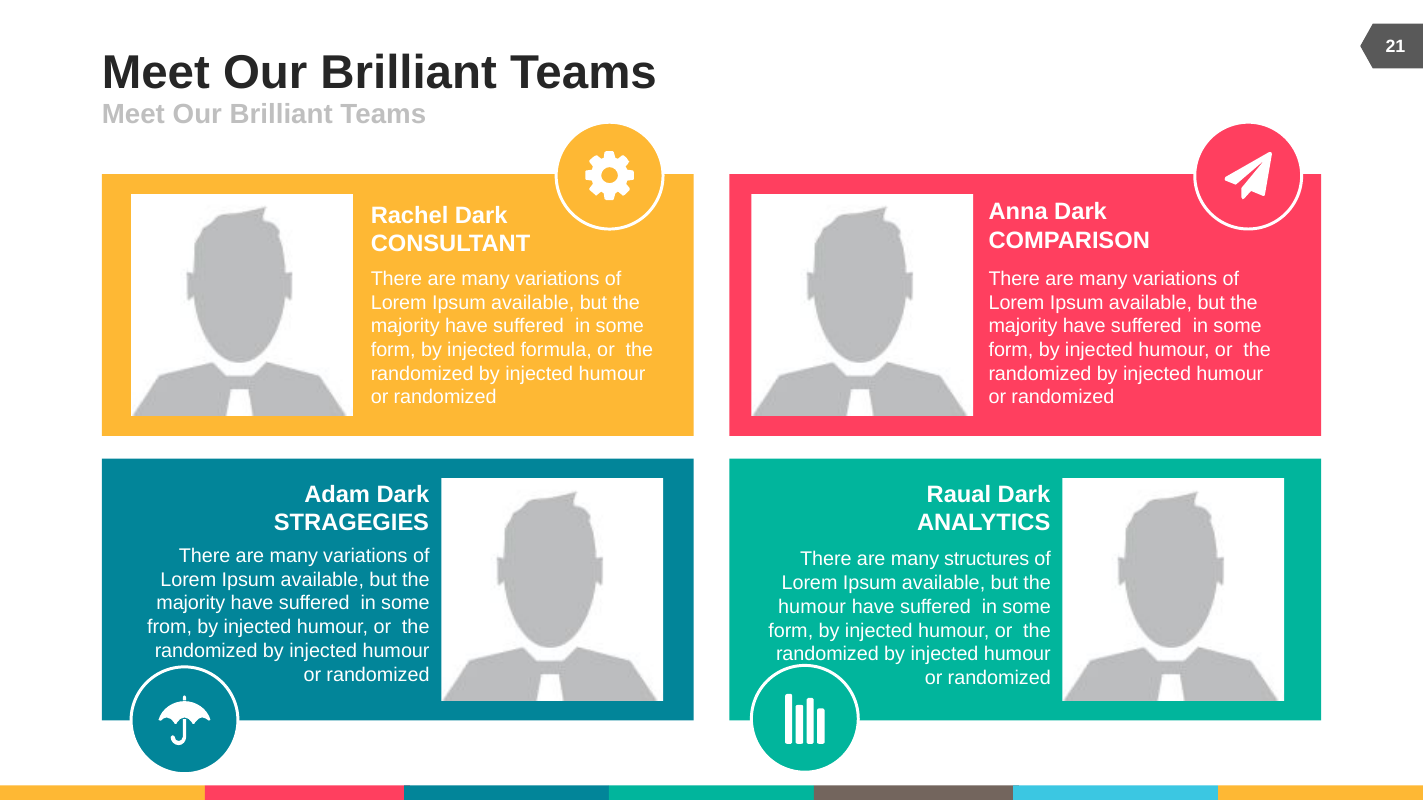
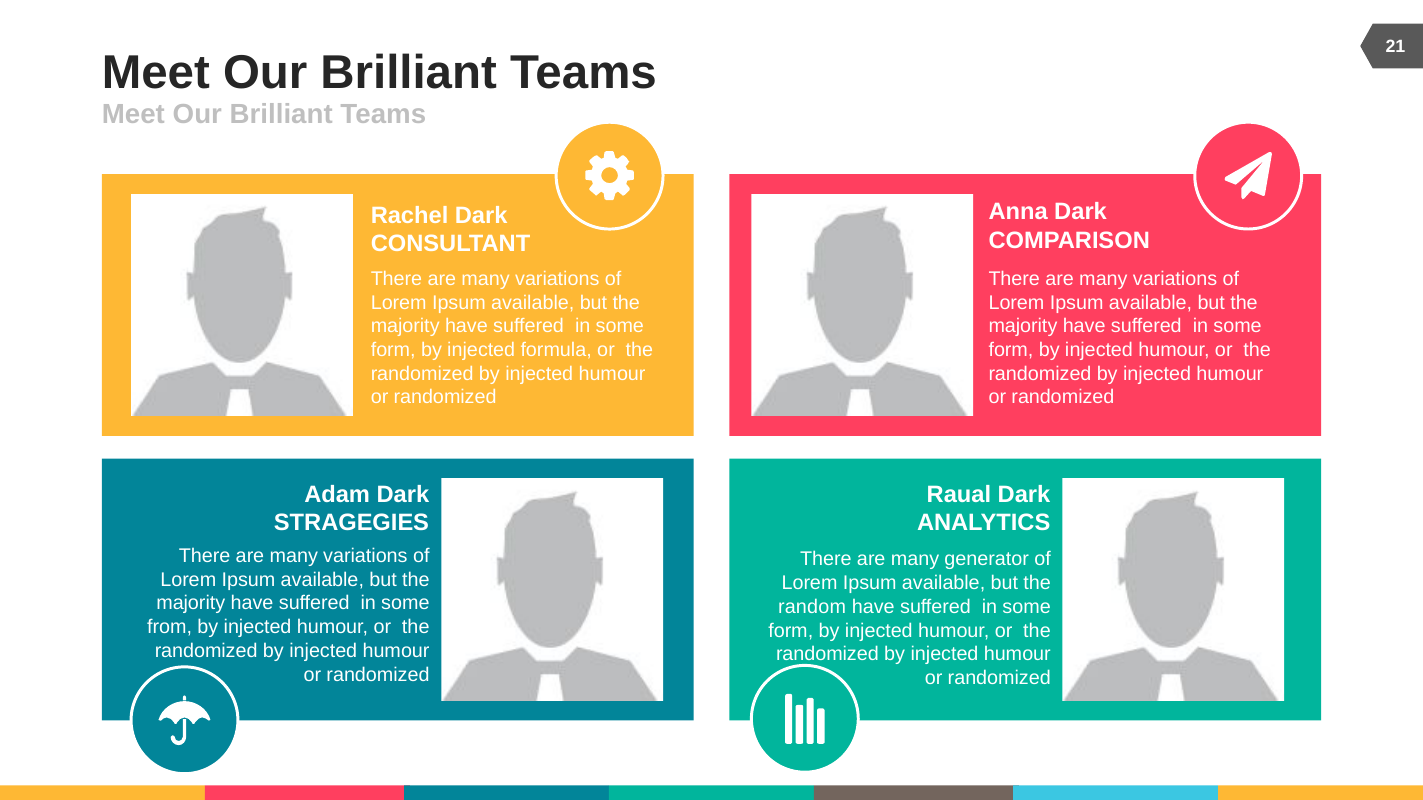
structures: structures -> generator
humour at (812, 607): humour -> random
